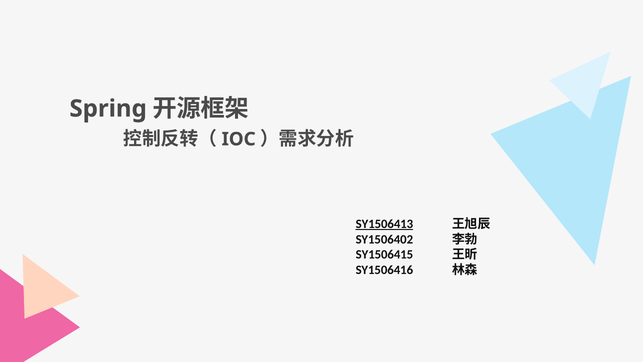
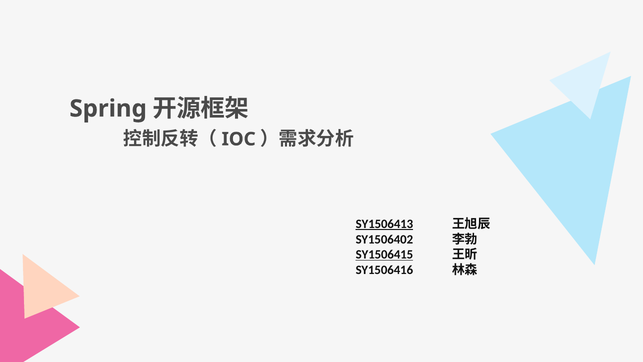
SY1506415 underline: none -> present
